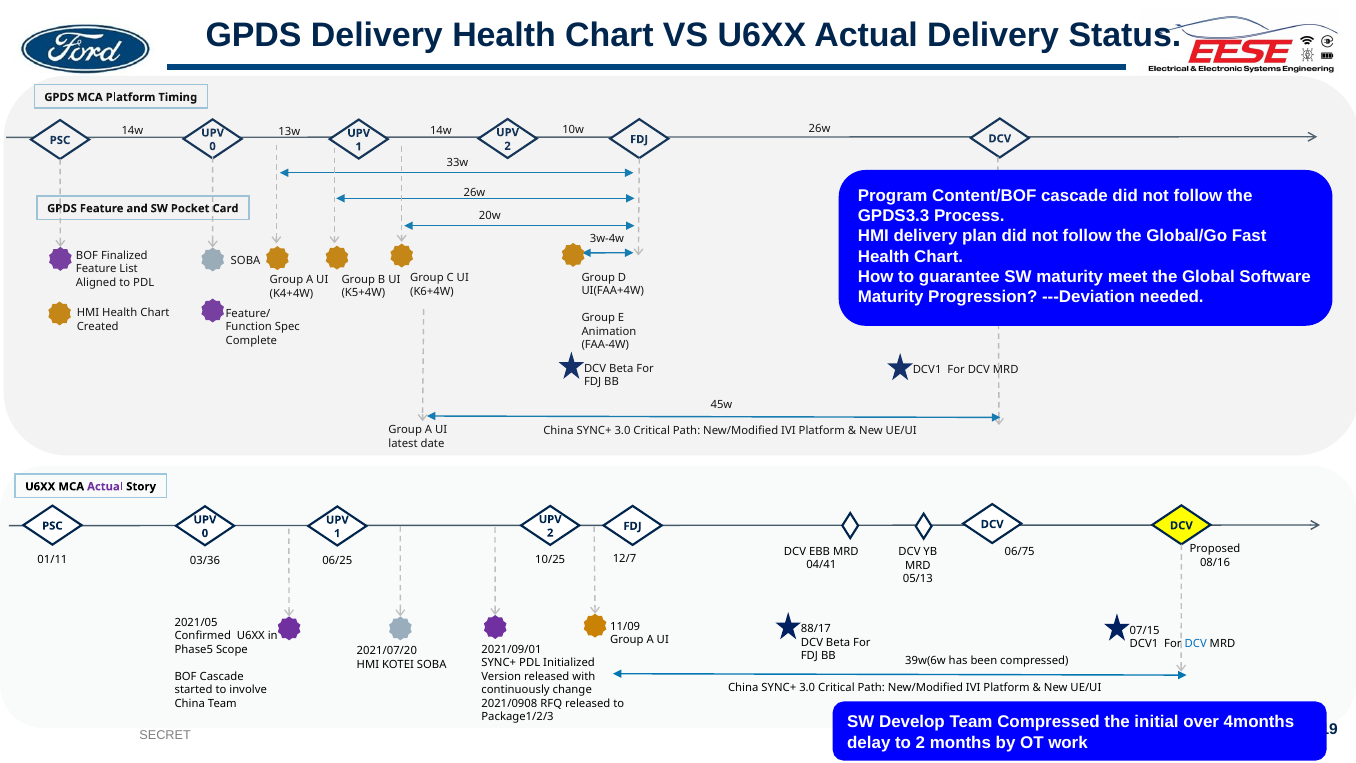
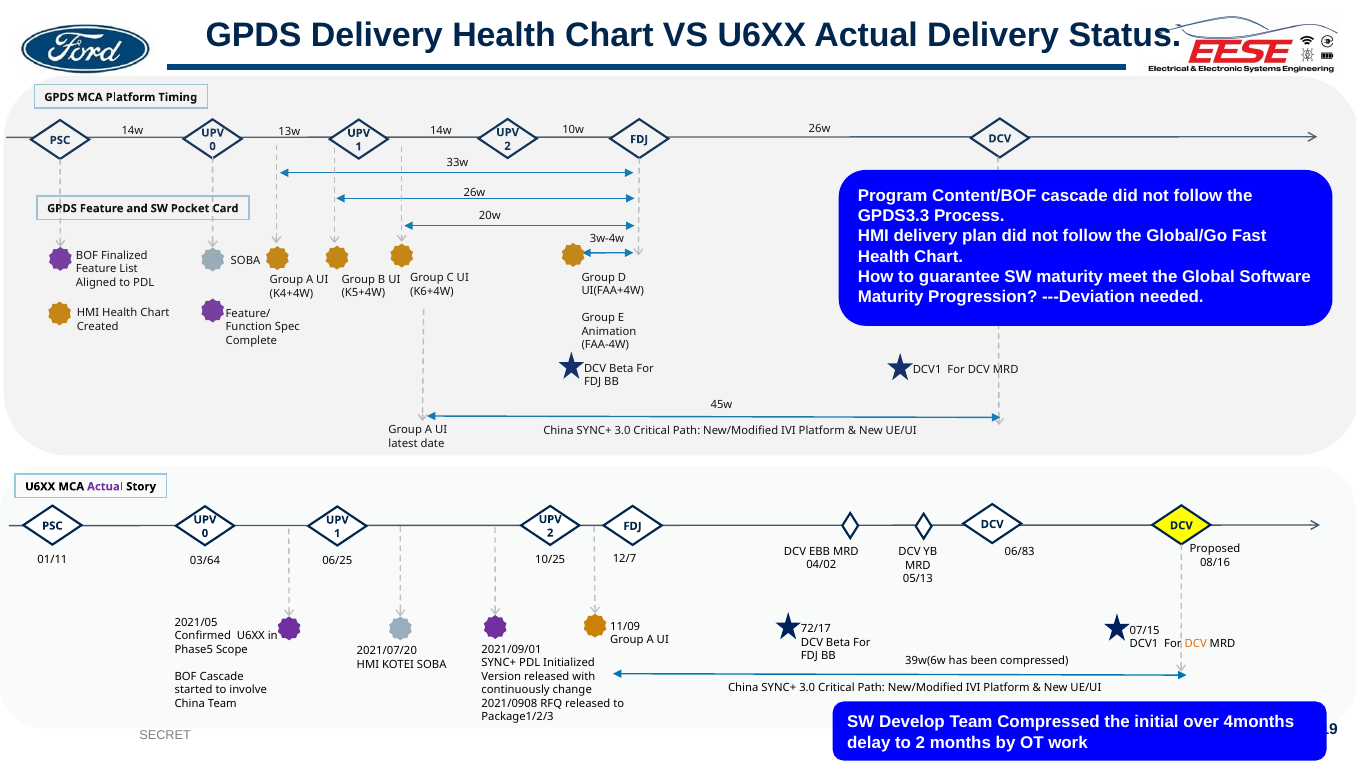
06/75: 06/75 -> 06/83
03/36: 03/36 -> 03/64
04/41: 04/41 -> 04/02
88/17: 88/17 -> 72/17
DCV at (1196, 644) colour: blue -> orange
